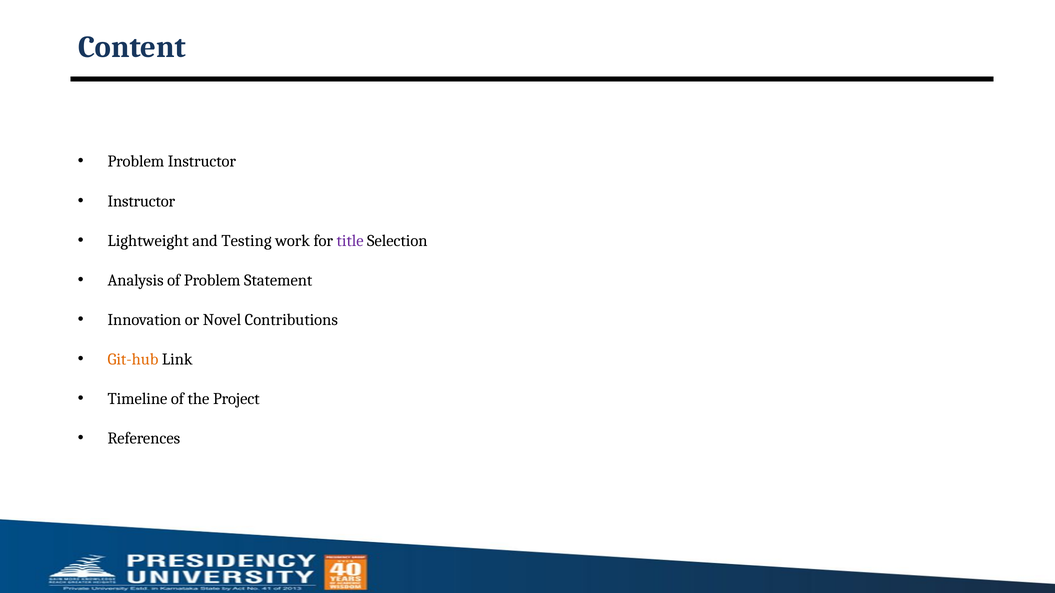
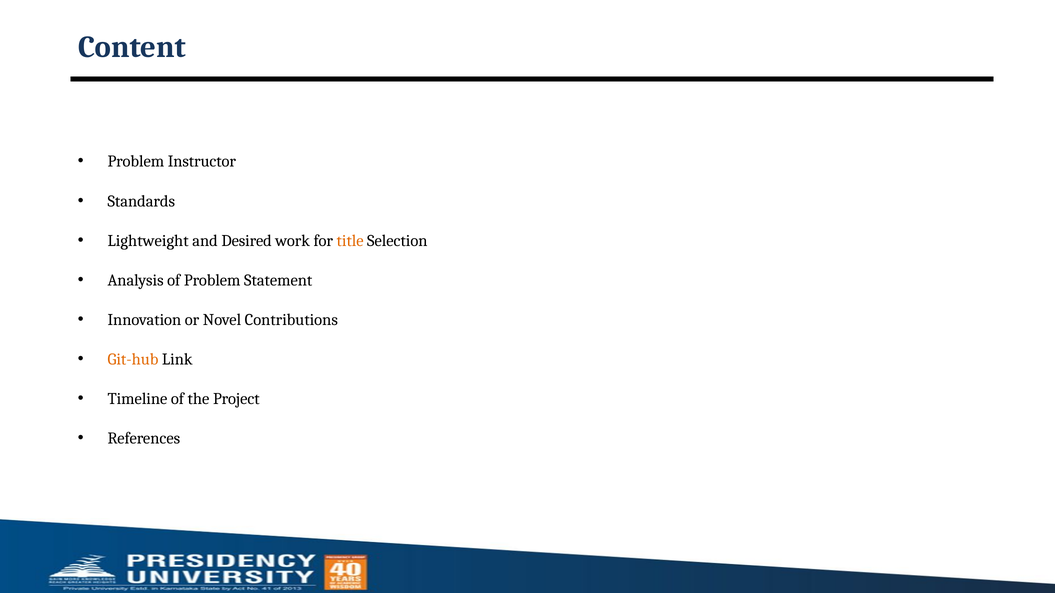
Instructor at (141, 201): Instructor -> Standards
Testing: Testing -> Desired
title colour: purple -> orange
